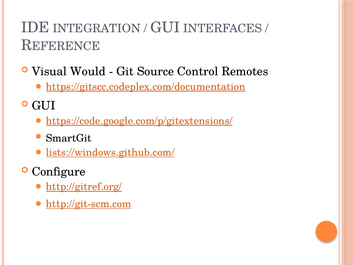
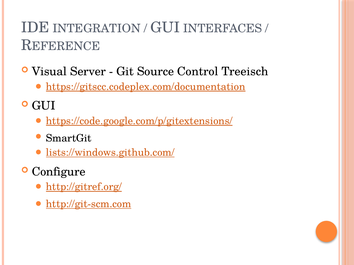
Would: Would -> Server
Remotes: Remotes -> Treeisch
